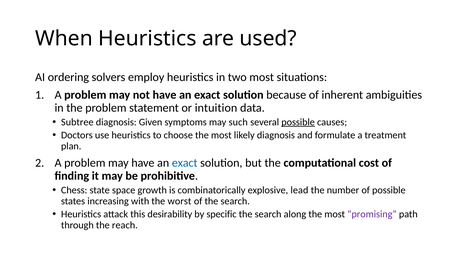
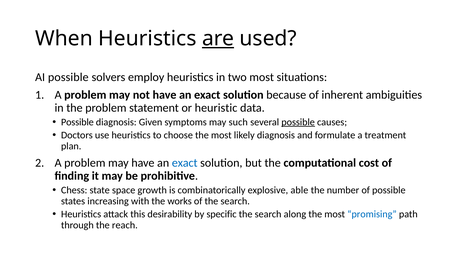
are underline: none -> present
AI ordering: ordering -> possible
intuition: intuition -> heuristic
Subtree at (77, 122): Subtree -> Possible
lead: lead -> able
worst: worst -> works
promising colour: purple -> blue
